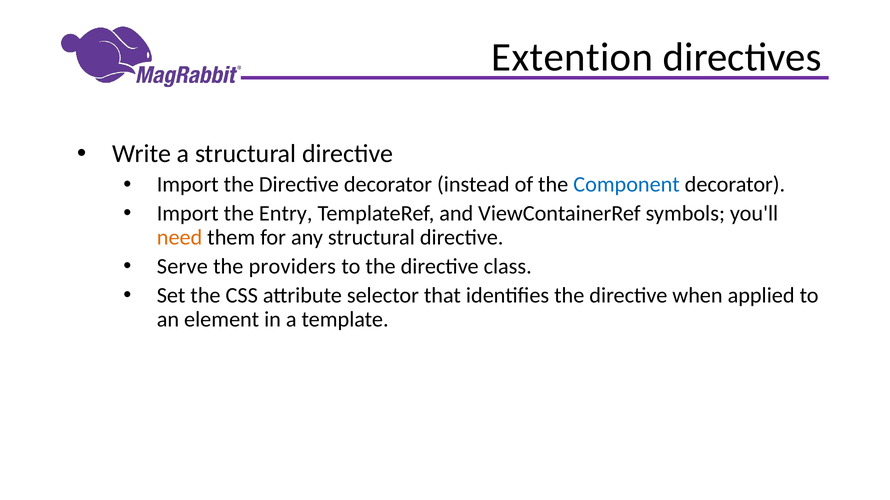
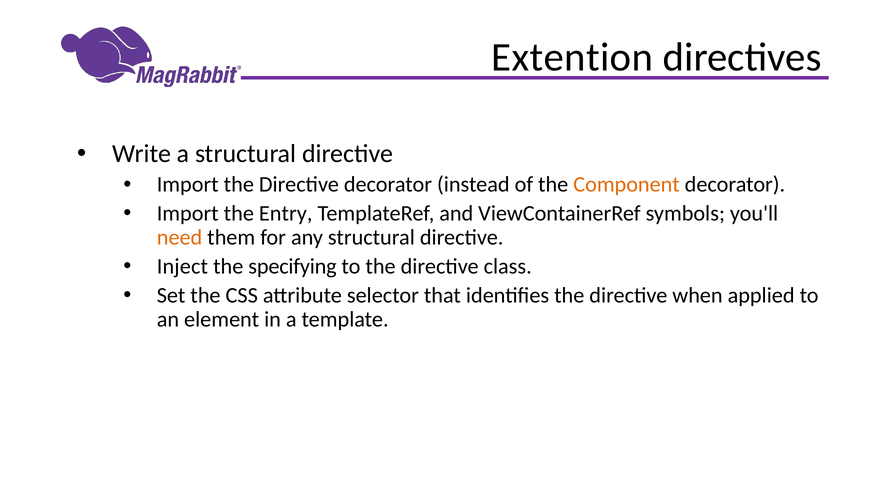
Component colour: blue -> orange
Serve: Serve -> Inject
providers: providers -> specifying
